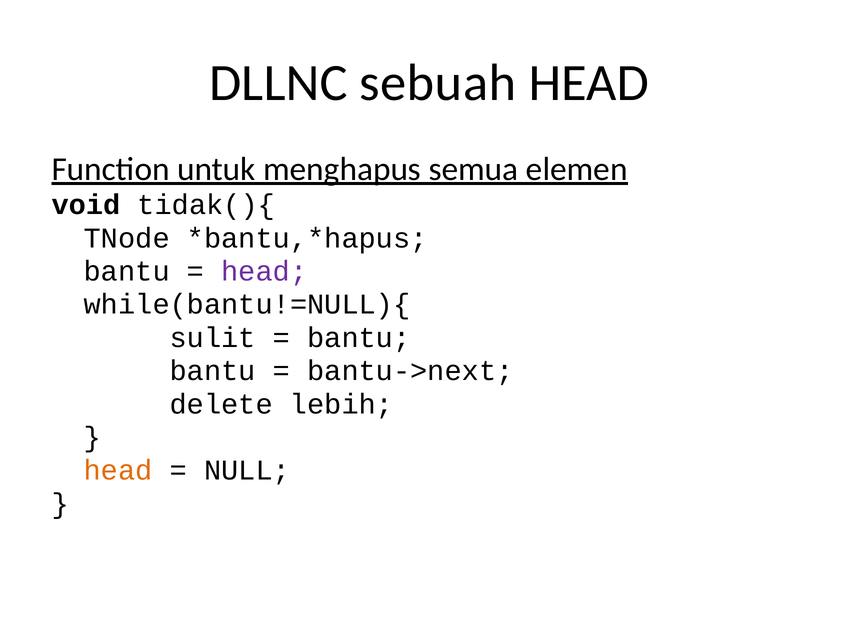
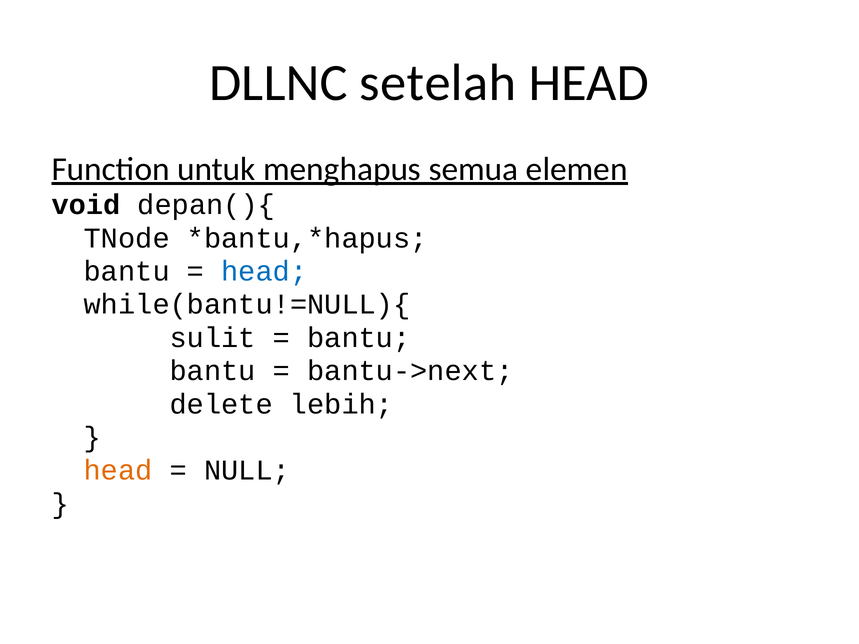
sebuah: sebuah -> setelah
tidak(){: tidak(){ -> depan(){
head at (264, 271) colour: purple -> blue
